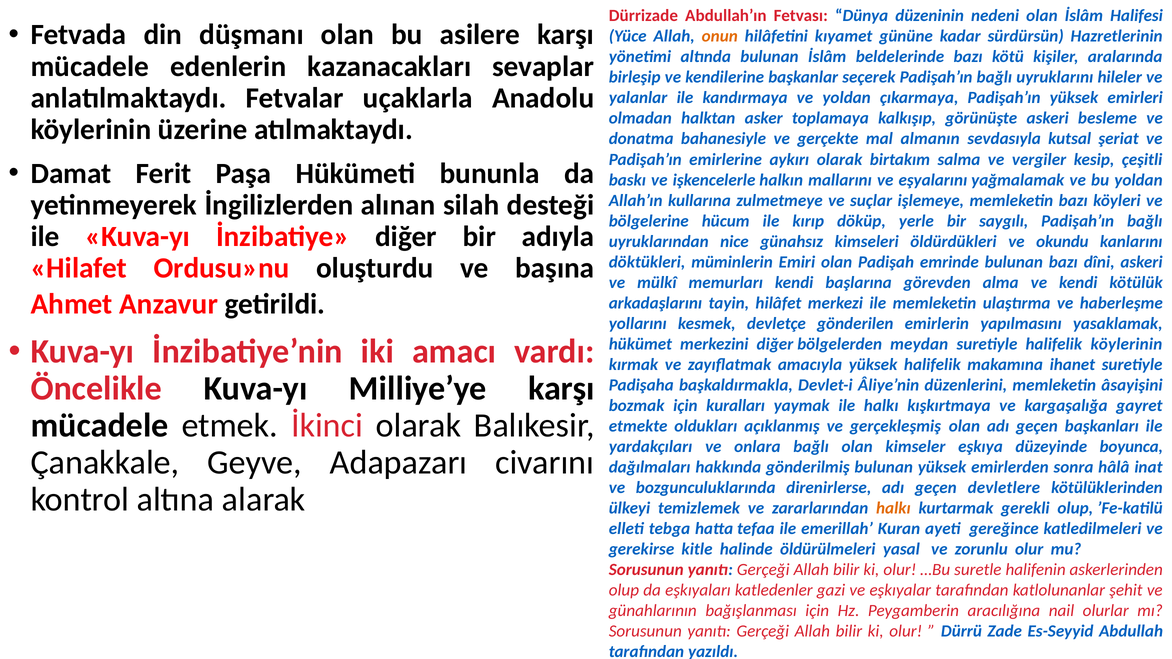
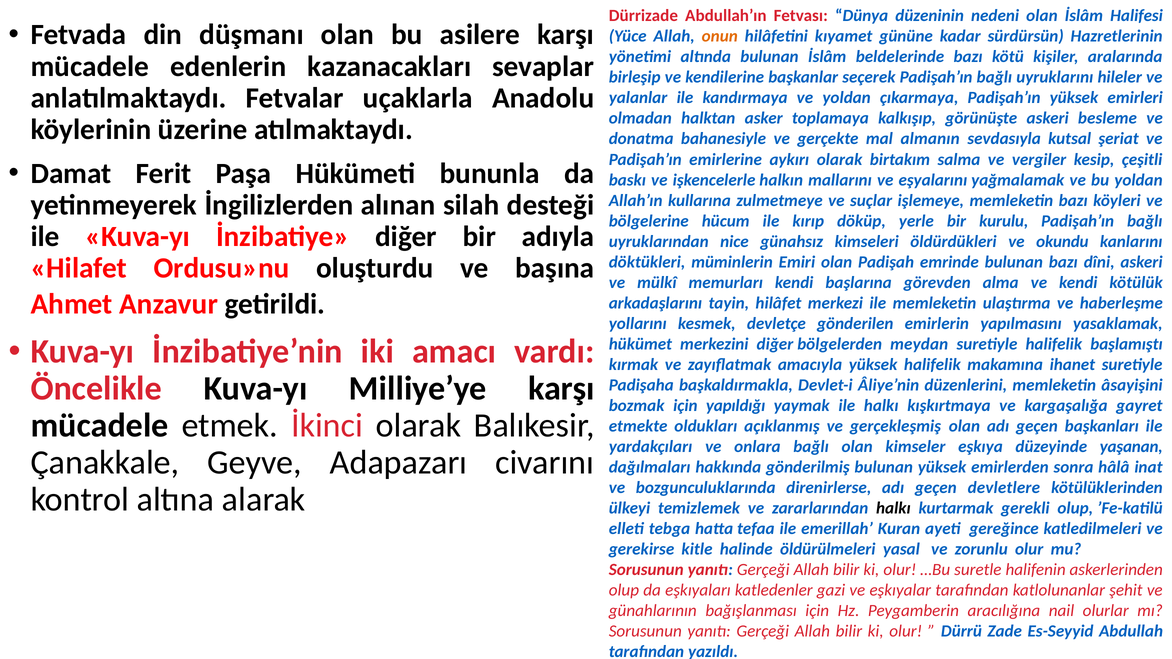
saygılı: saygılı -> kurulu
halifelik köylerinin: köylerinin -> başlamıştı
kuralları: kuralları -> yapıldığı
boyunca: boyunca -> yaşanan
halkı at (893, 508) colour: orange -> black
